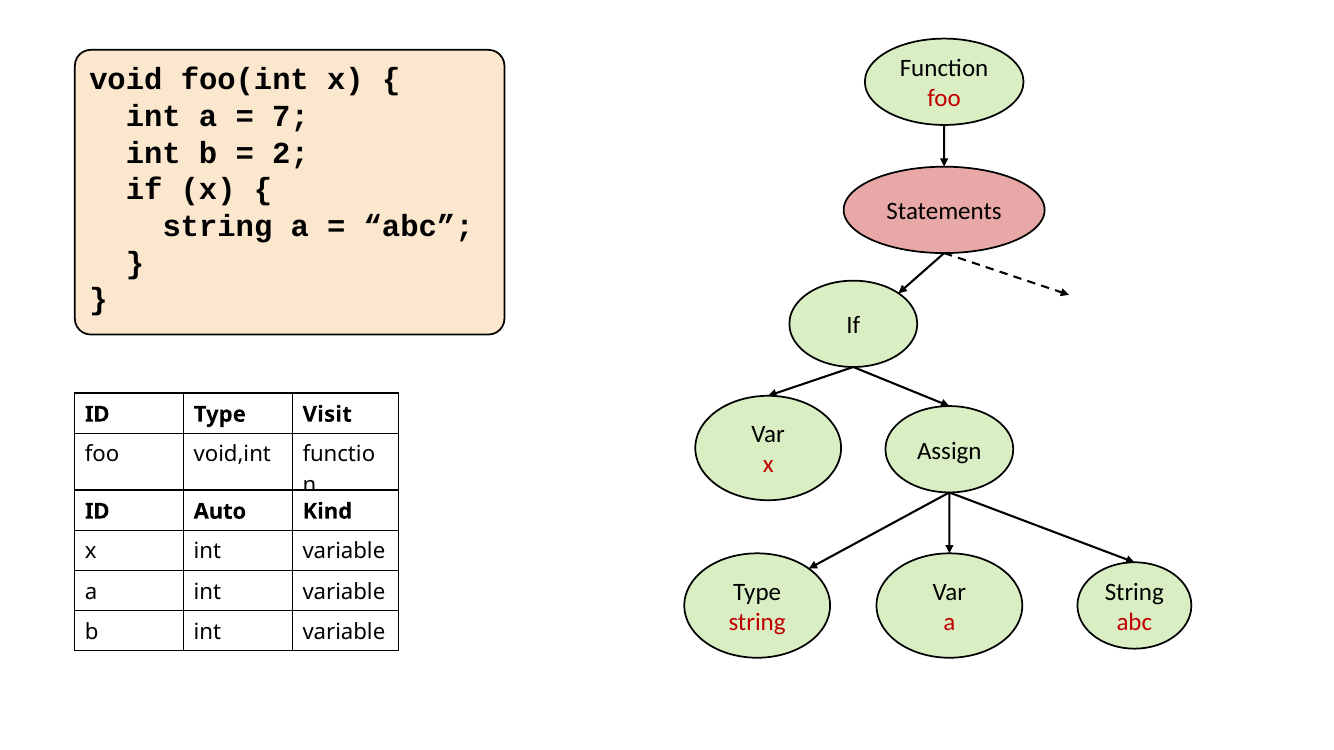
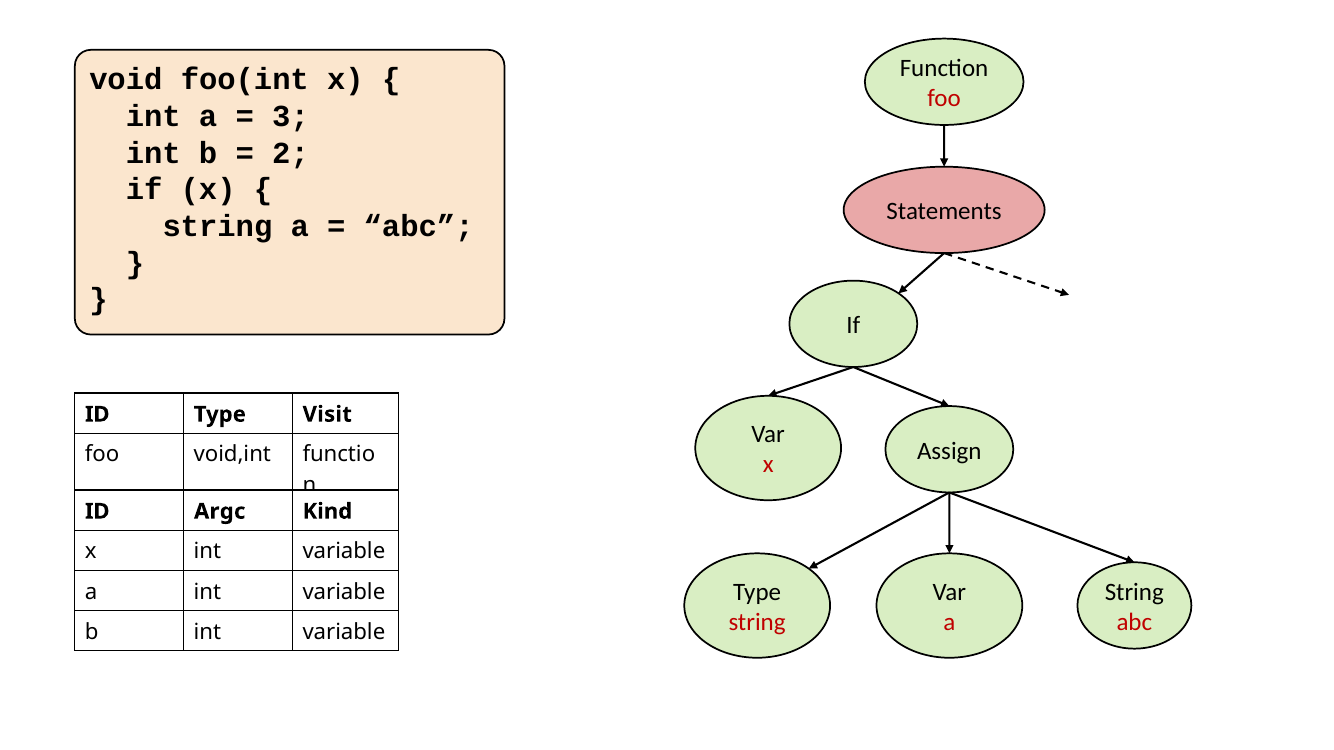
7: 7 -> 3
Auto: Auto -> Argc
